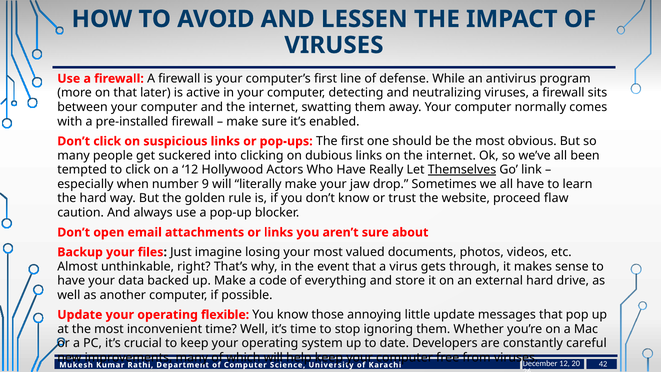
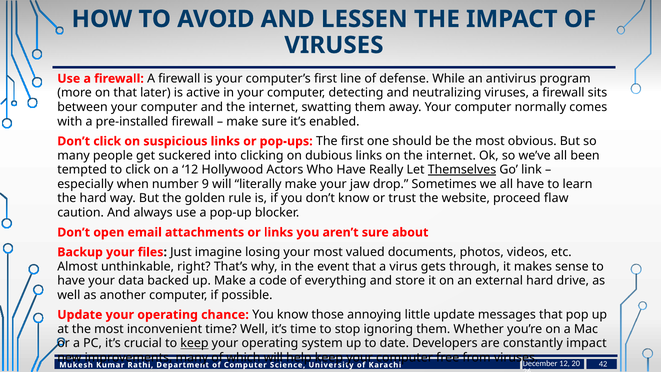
flexible: flexible -> chance
keep at (194, 343) underline: none -> present
constantly careful: careful -> impact
